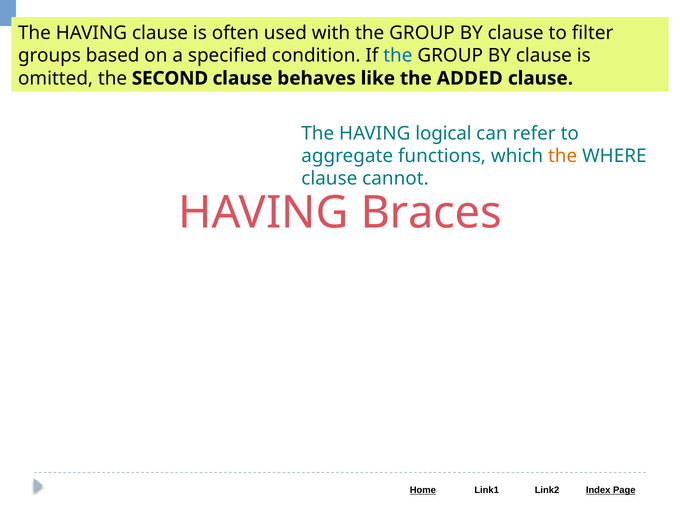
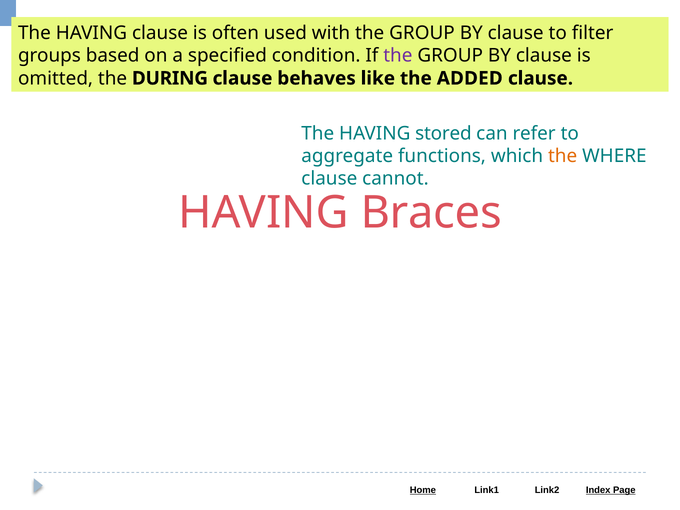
the at (398, 56) colour: blue -> purple
SECOND: SECOND -> DURING
logical: logical -> stored
